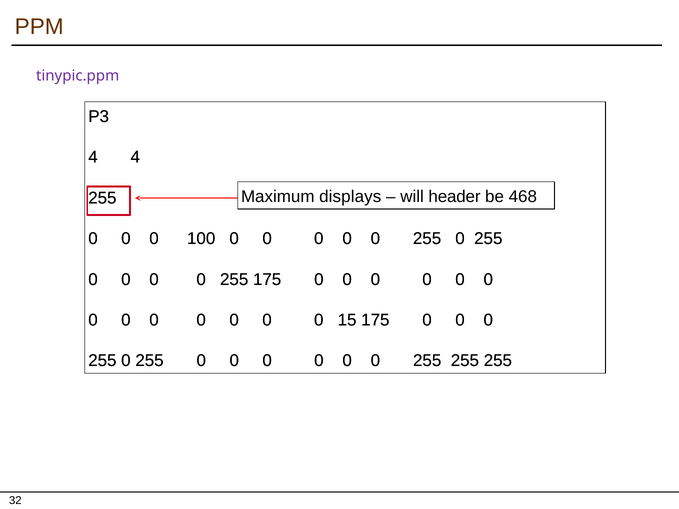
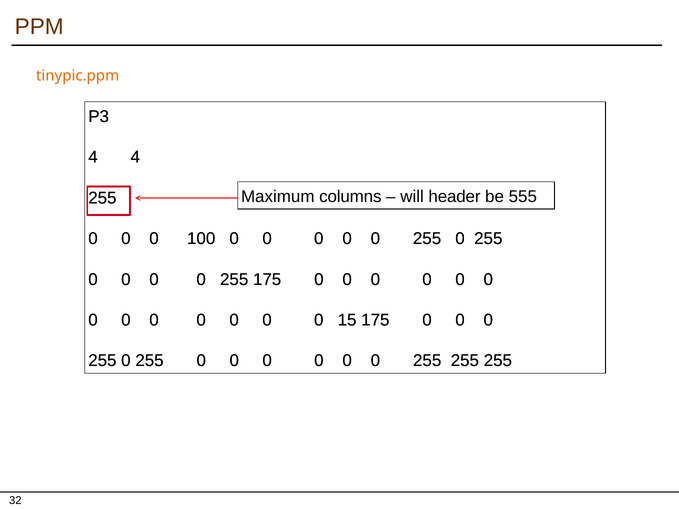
tinypic.ppm colour: purple -> orange
displays: displays -> columns
468: 468 -> 555
